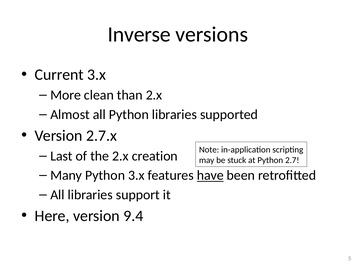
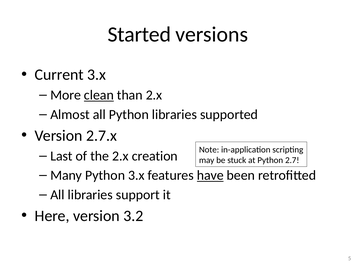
Inverse: Inverse -> Started
clean underline: none -> present
9.4: 9.4 -> 3.2
